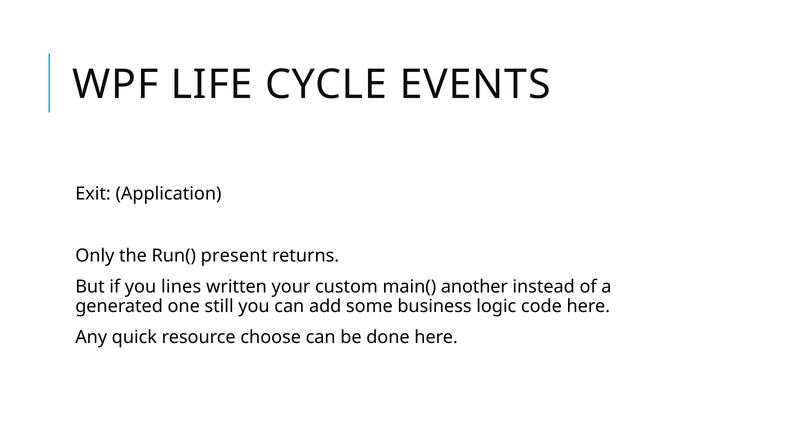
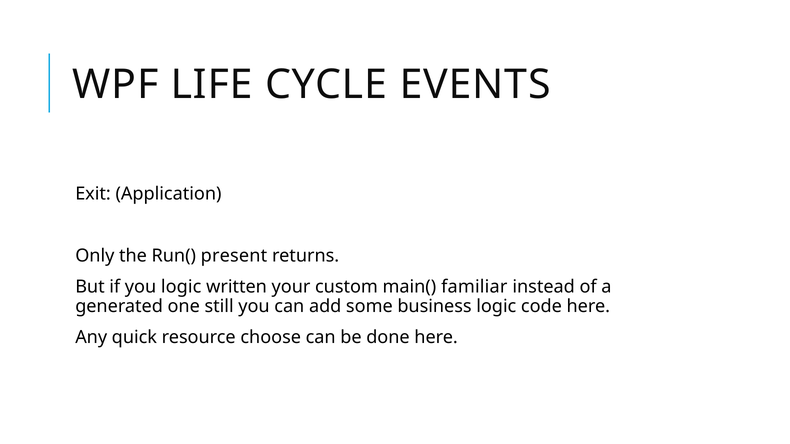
you lines: lines -> logic
another: another -> familiar
